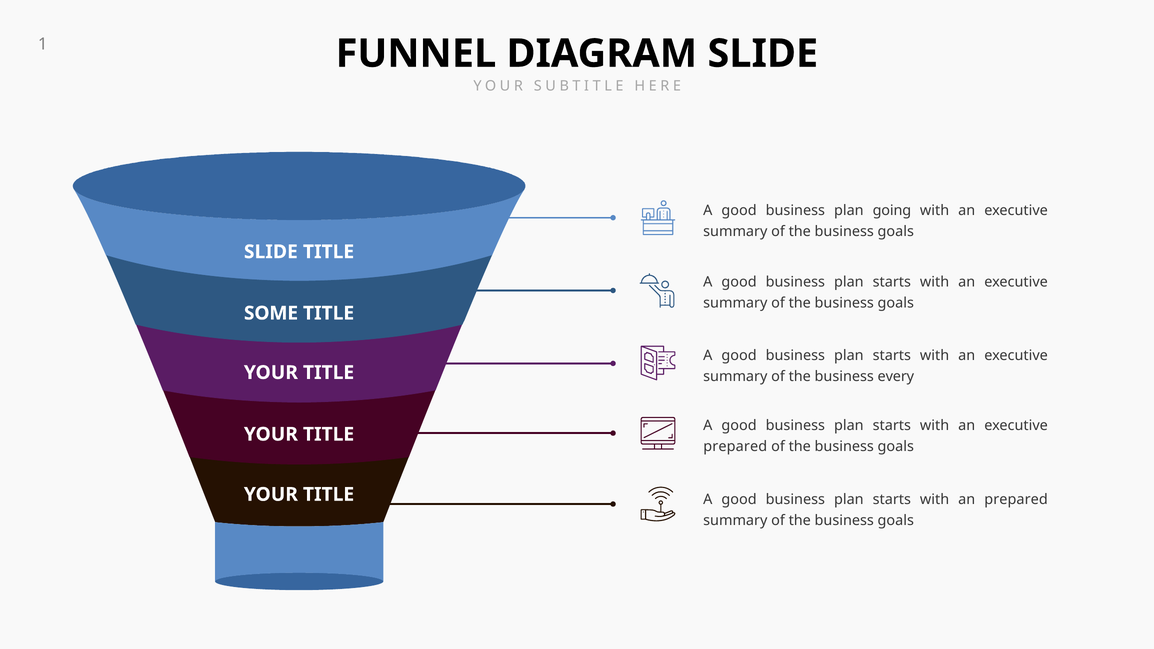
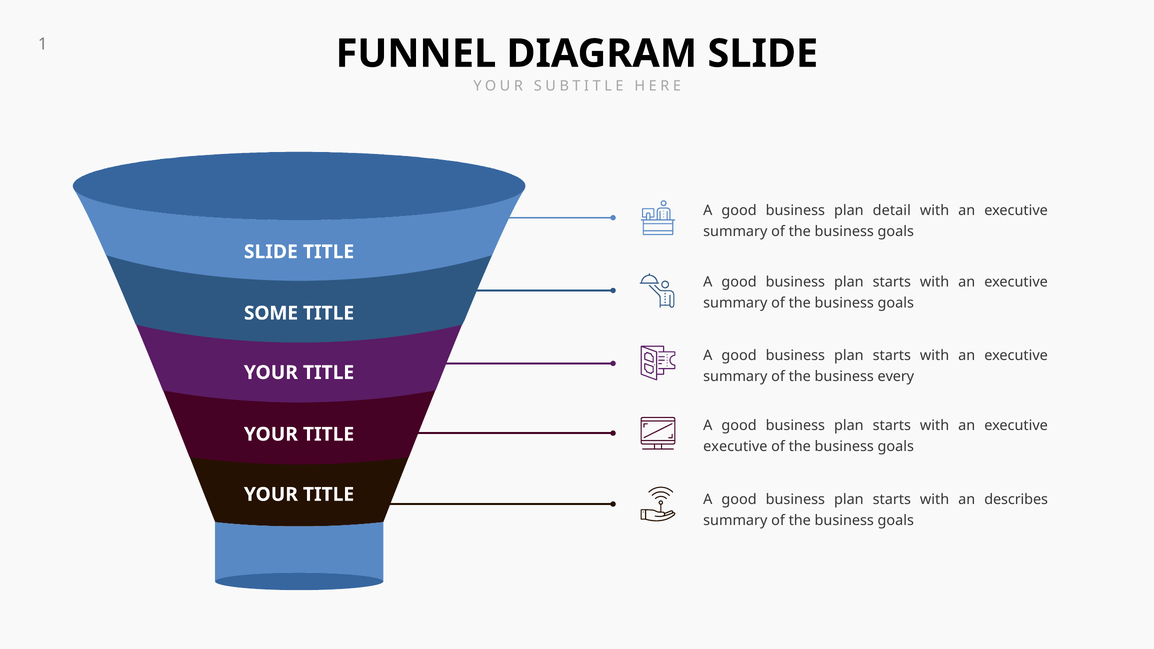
going: going -> detail
prepared at (735, 447): prepared -> executive
an prepared: prepared -> describes
